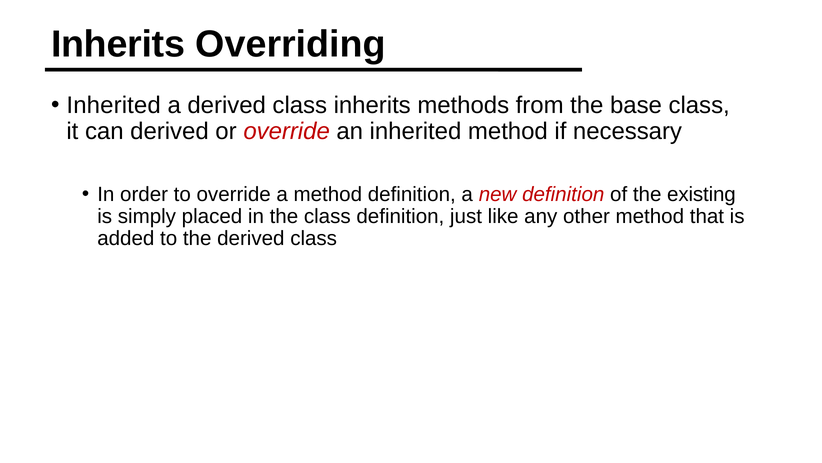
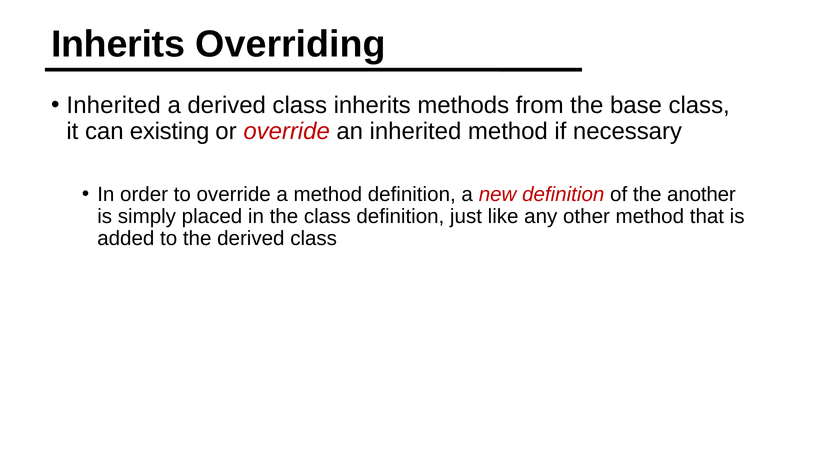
can derived: derived -> existing
existing: existing -> another
